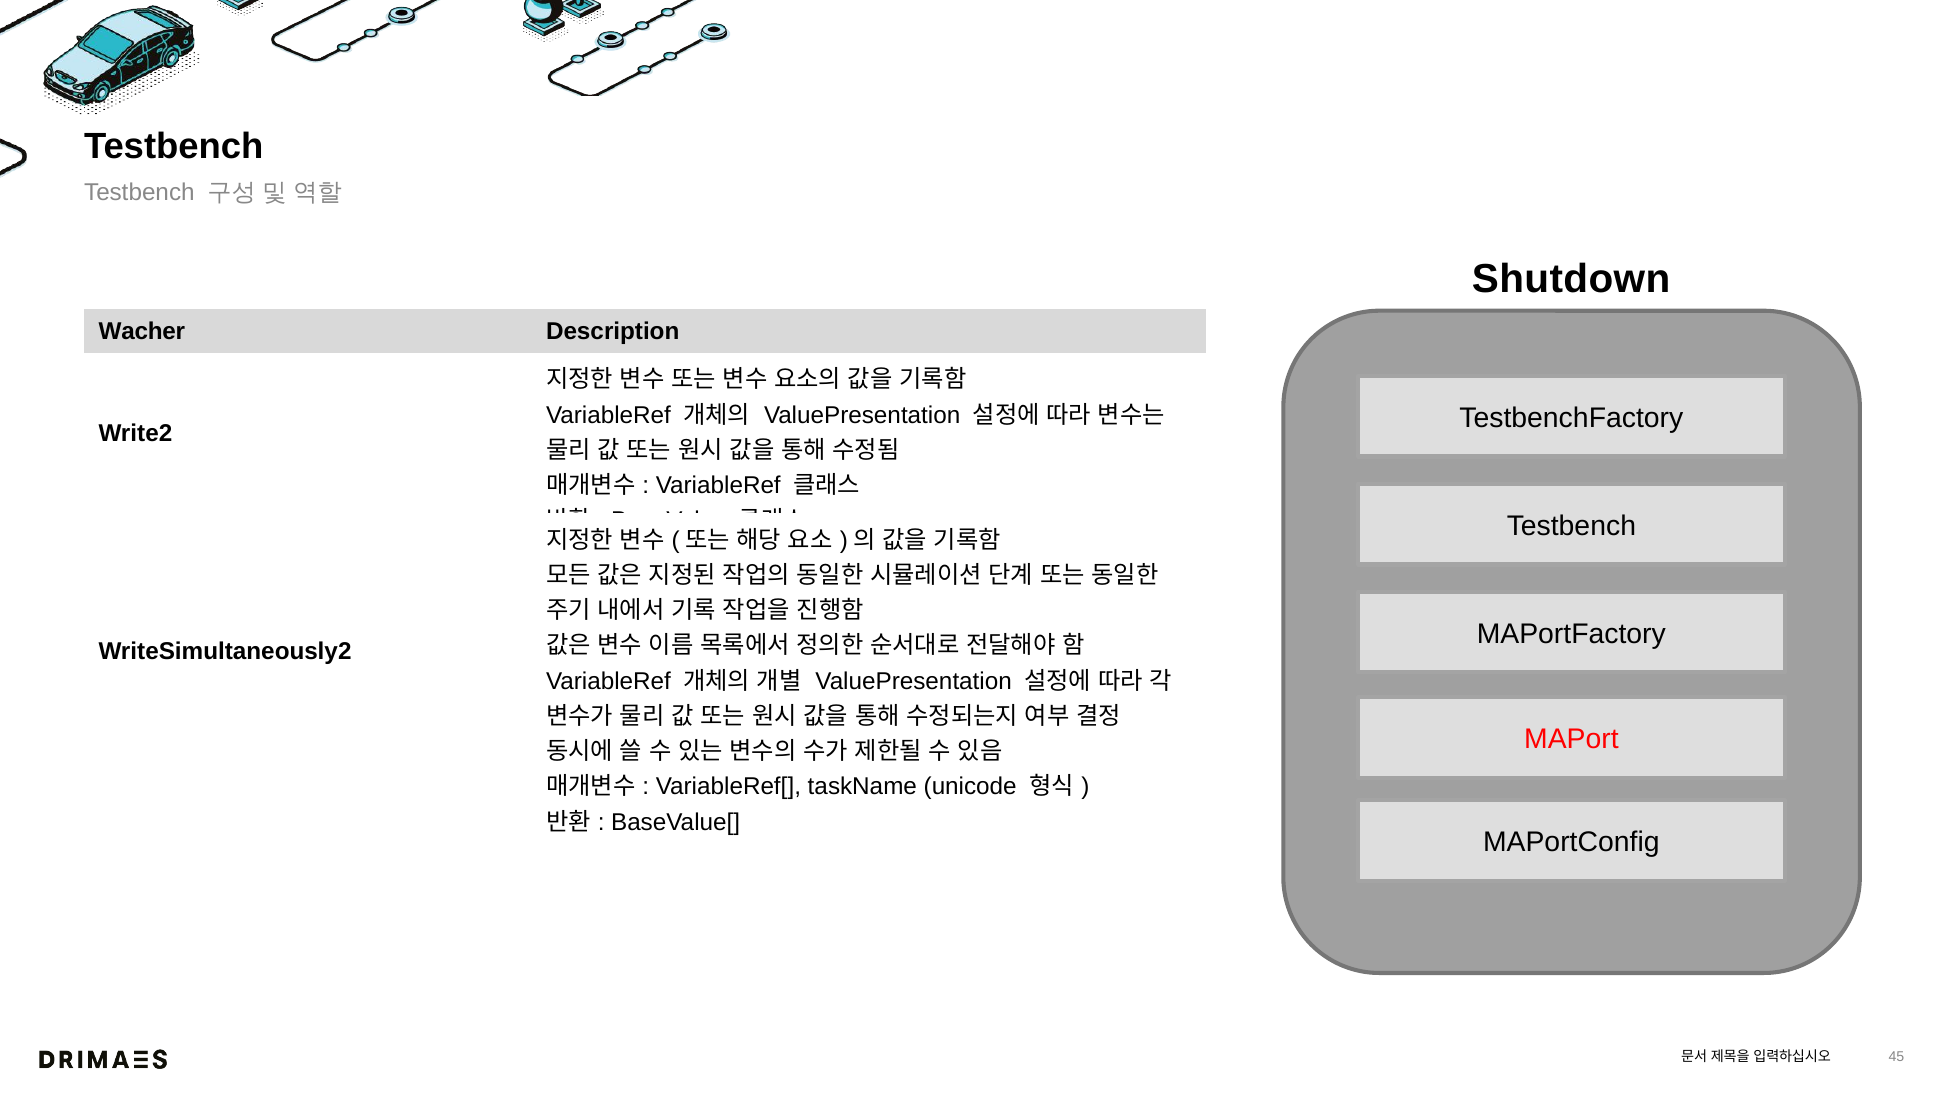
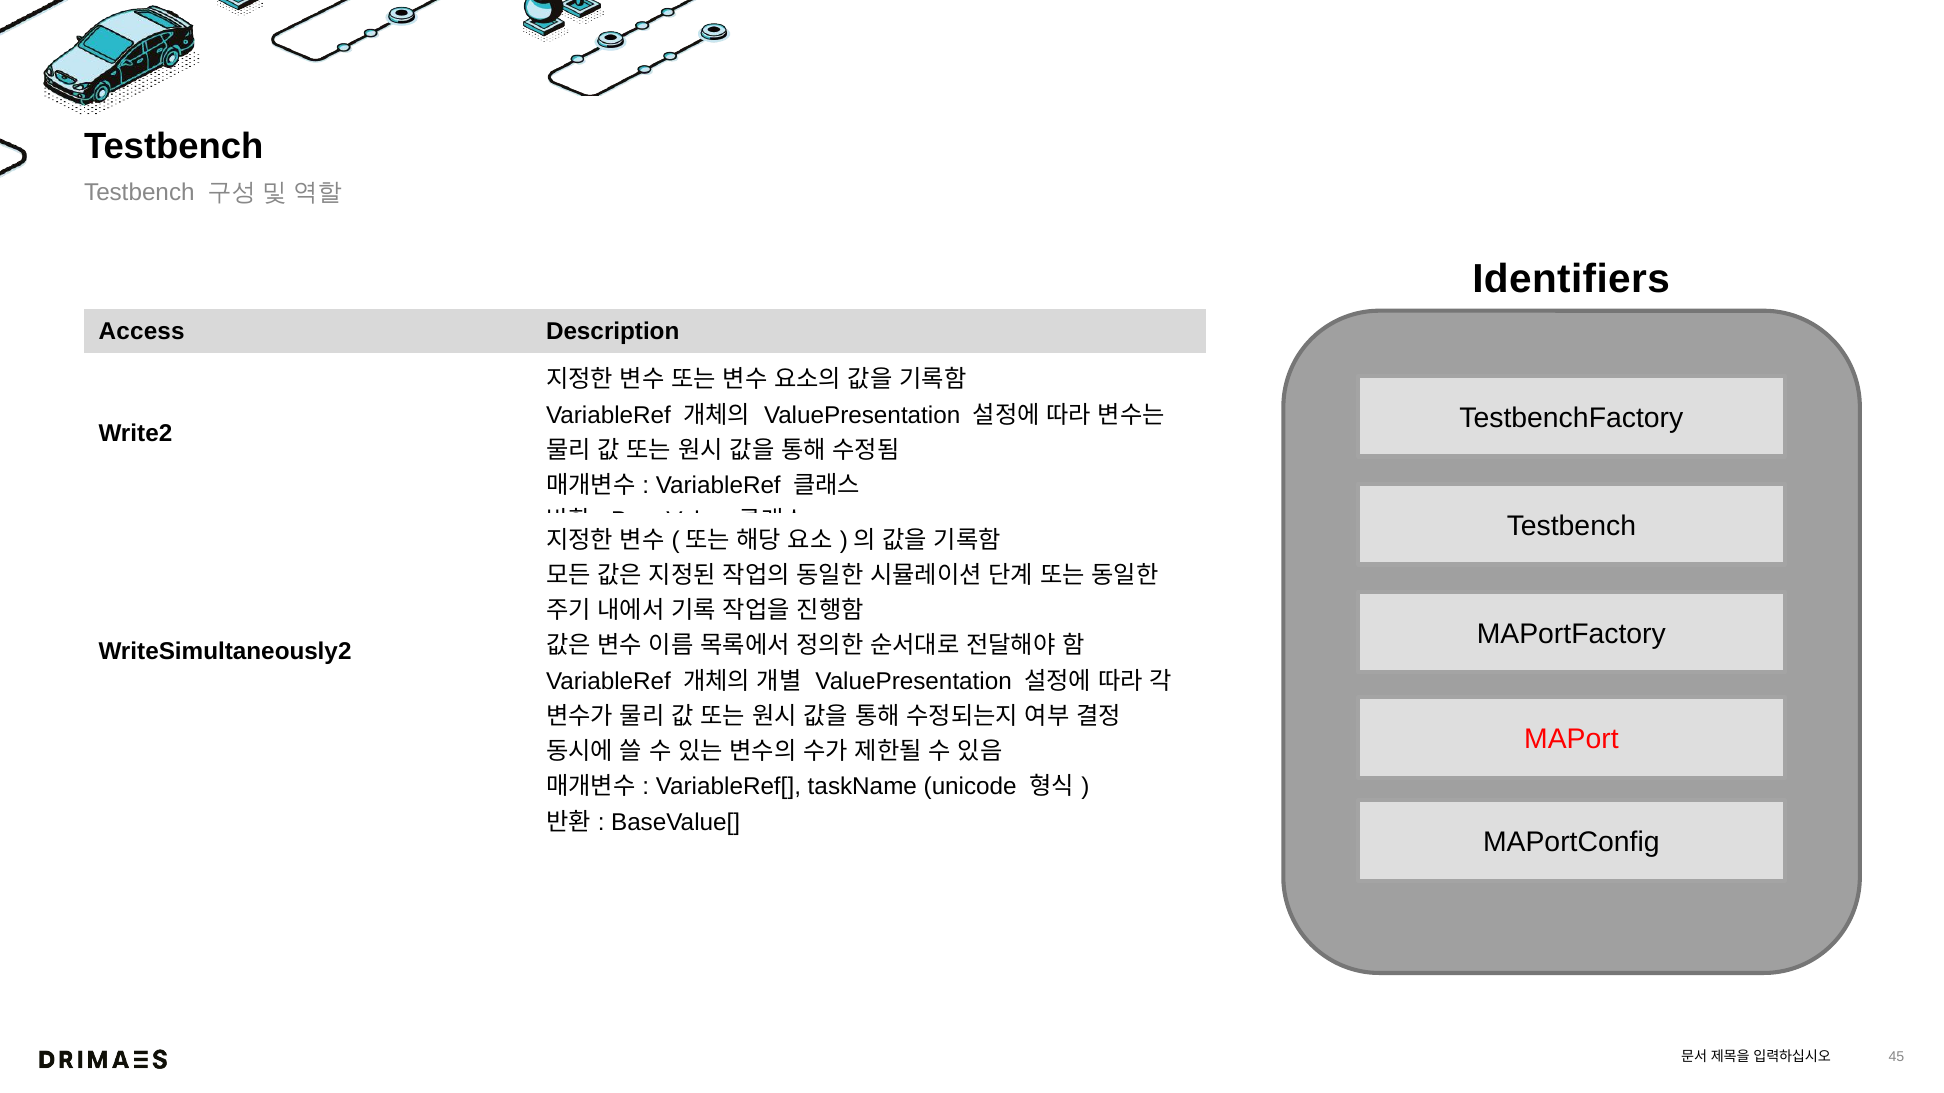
Shutdown: Shutdown -> Identifiers
Wacher: Wacher -> Access
